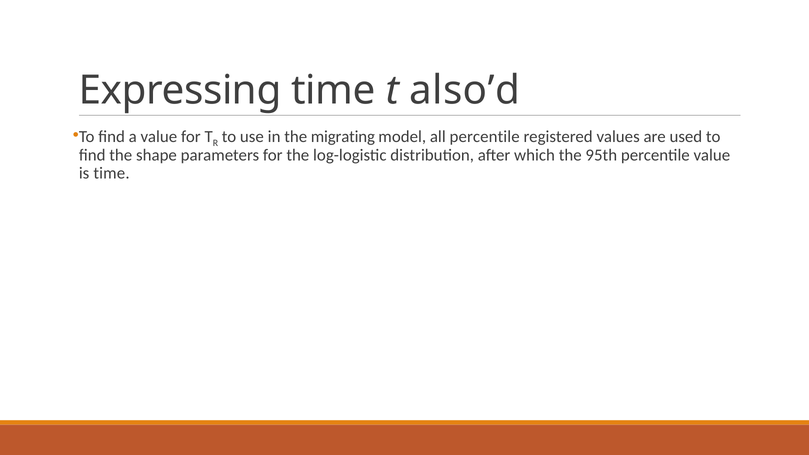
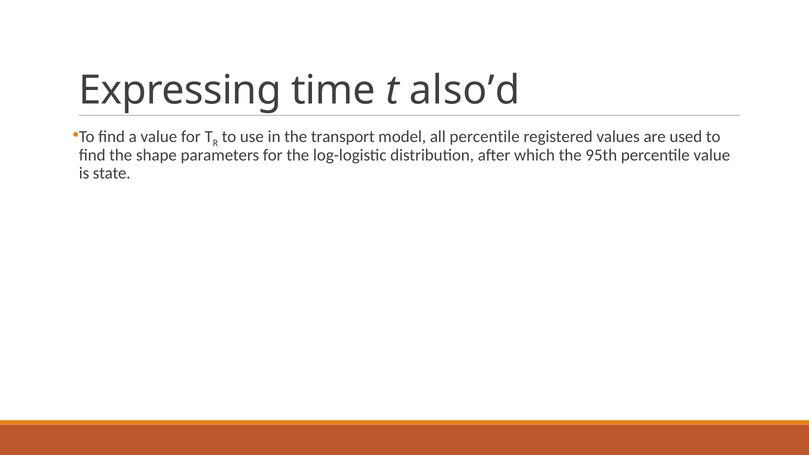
migrating: migrating -> transport
is time: time -> state
